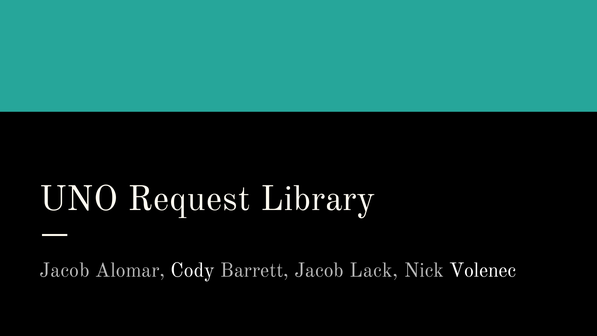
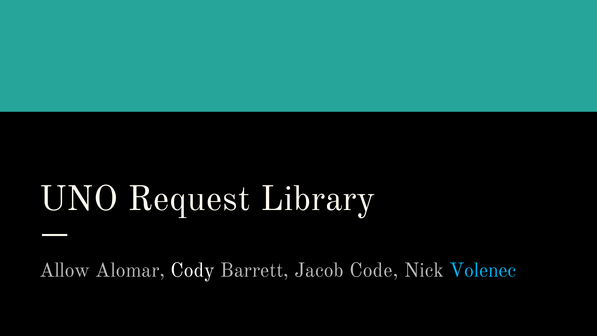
Jacob at (64, 270): Jacob -> Allow
Lack: Lack -> Code
Volenec colour: white -> light blue
